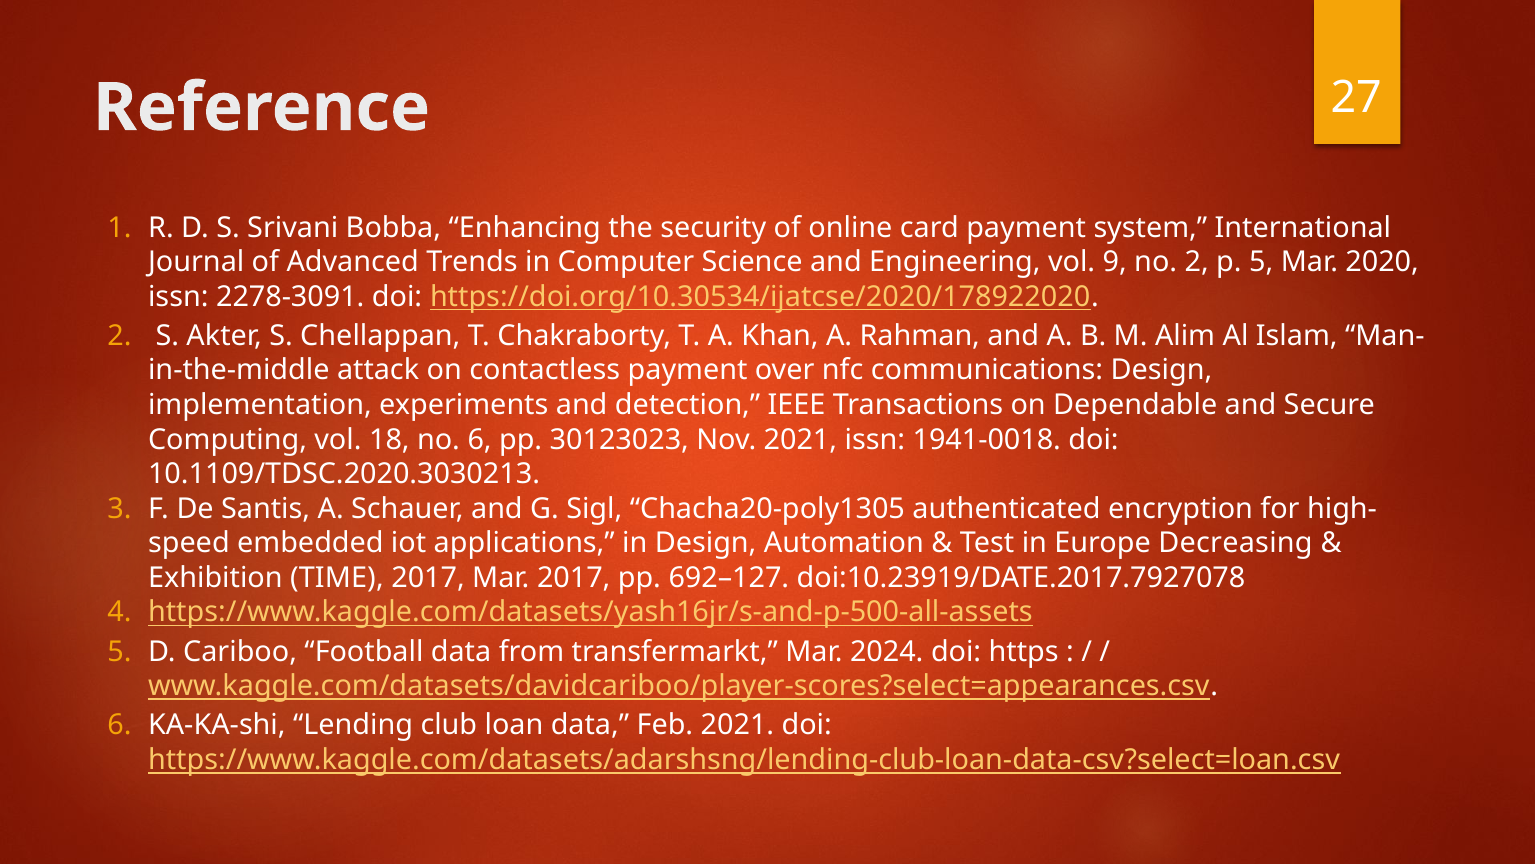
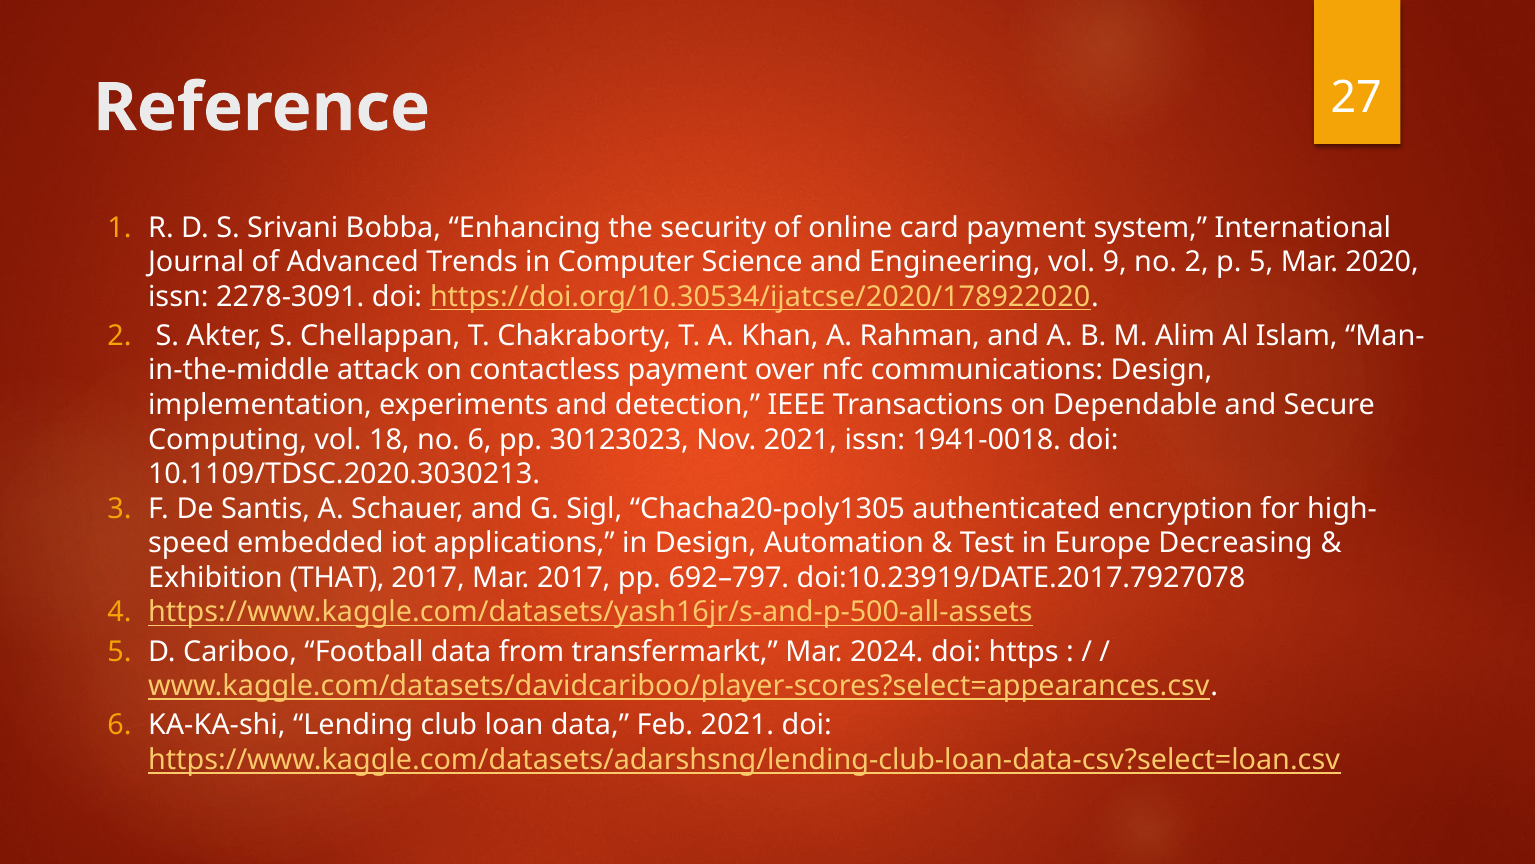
TIME: TIME -> THAT
692–127: 692–127 -> 692–797
